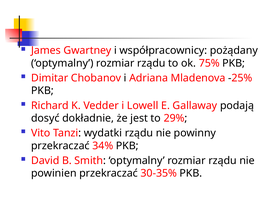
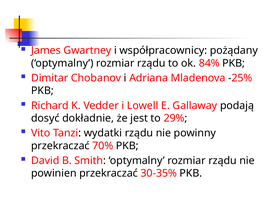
75%: 75% -> 84%
34%: 34% -> 70%
